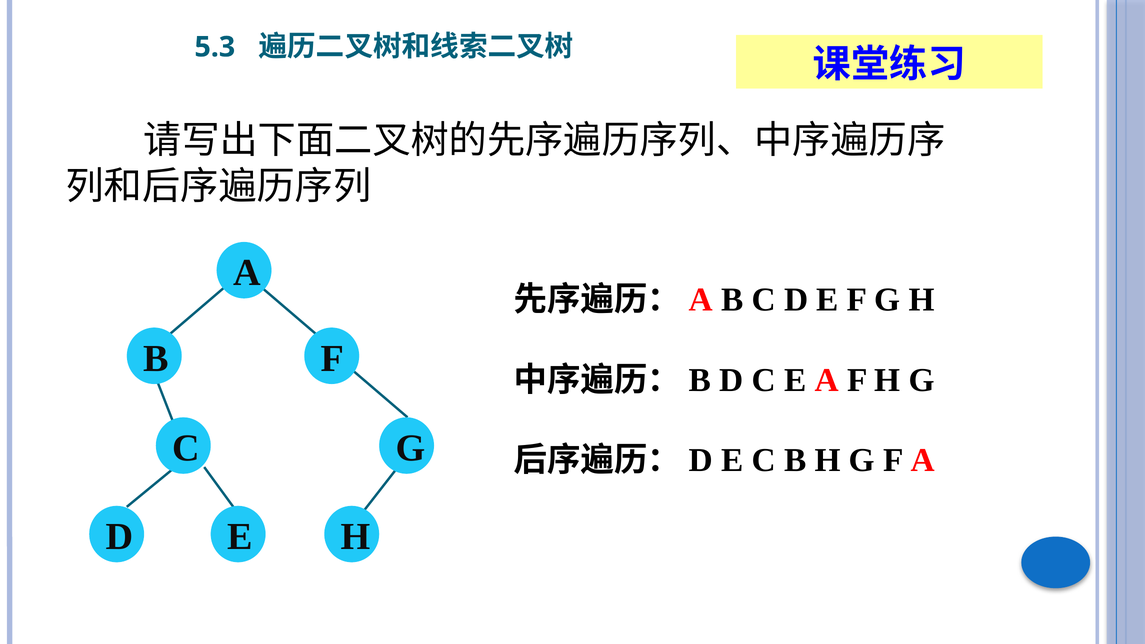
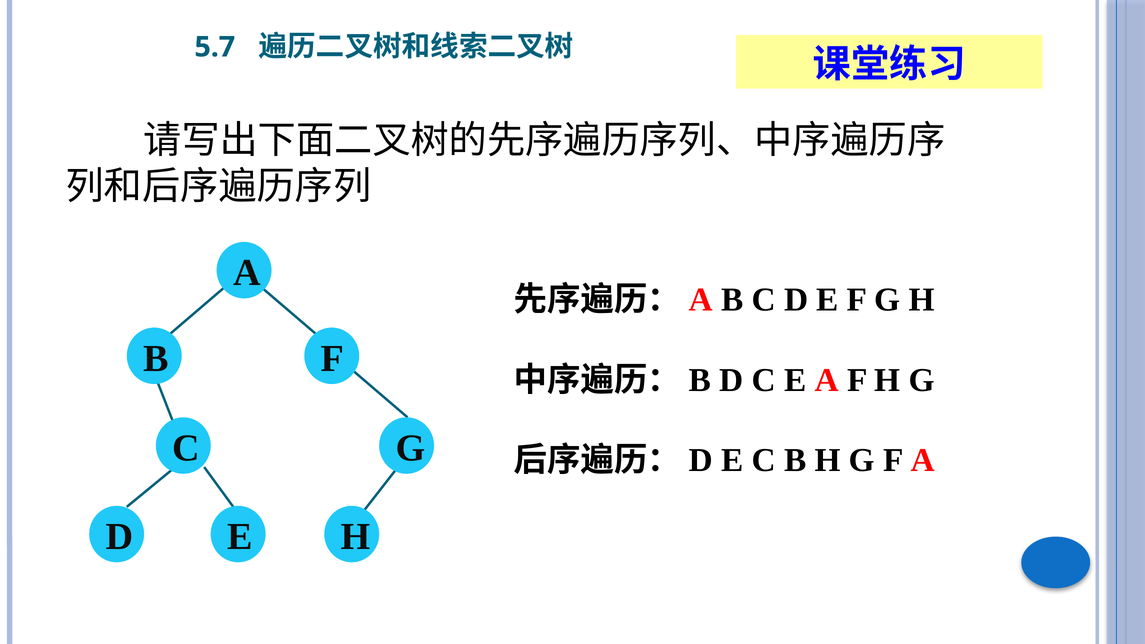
5.3: 5.3 -> 5.7
